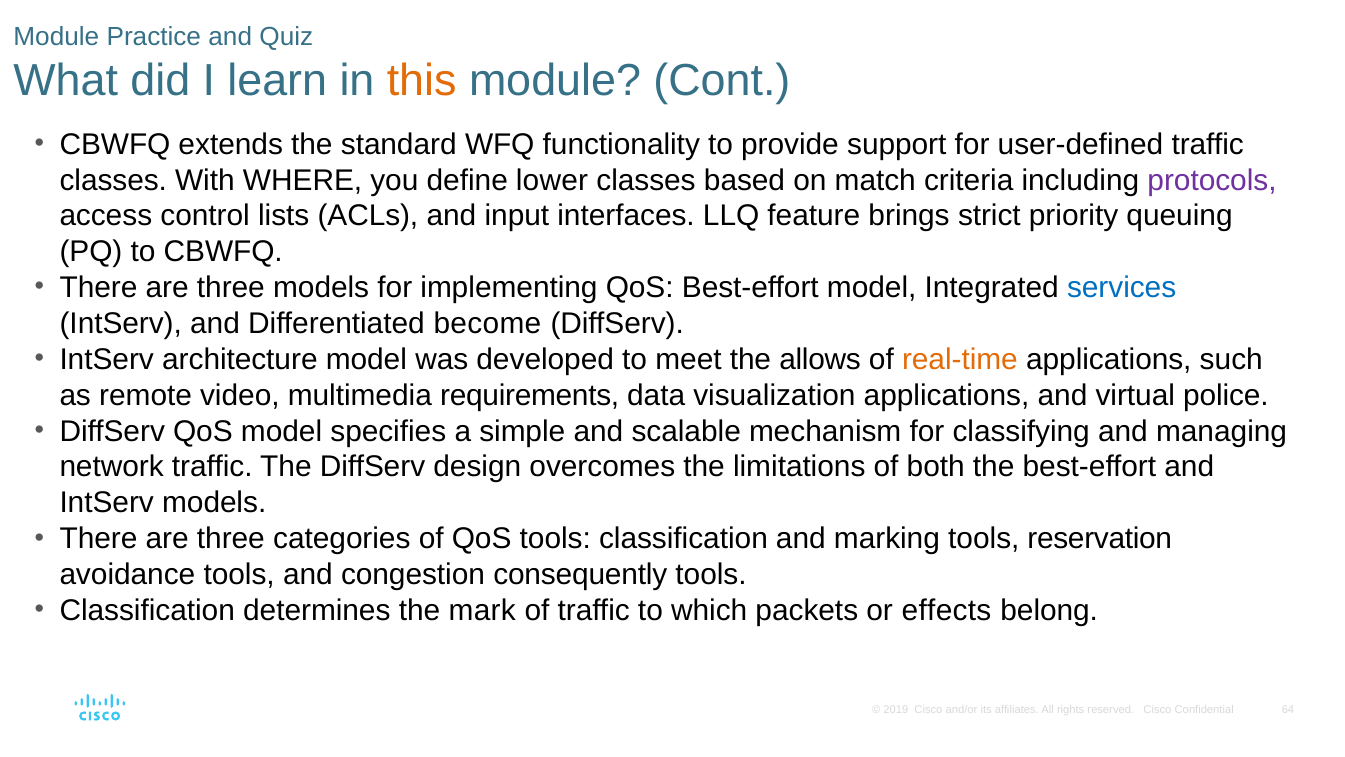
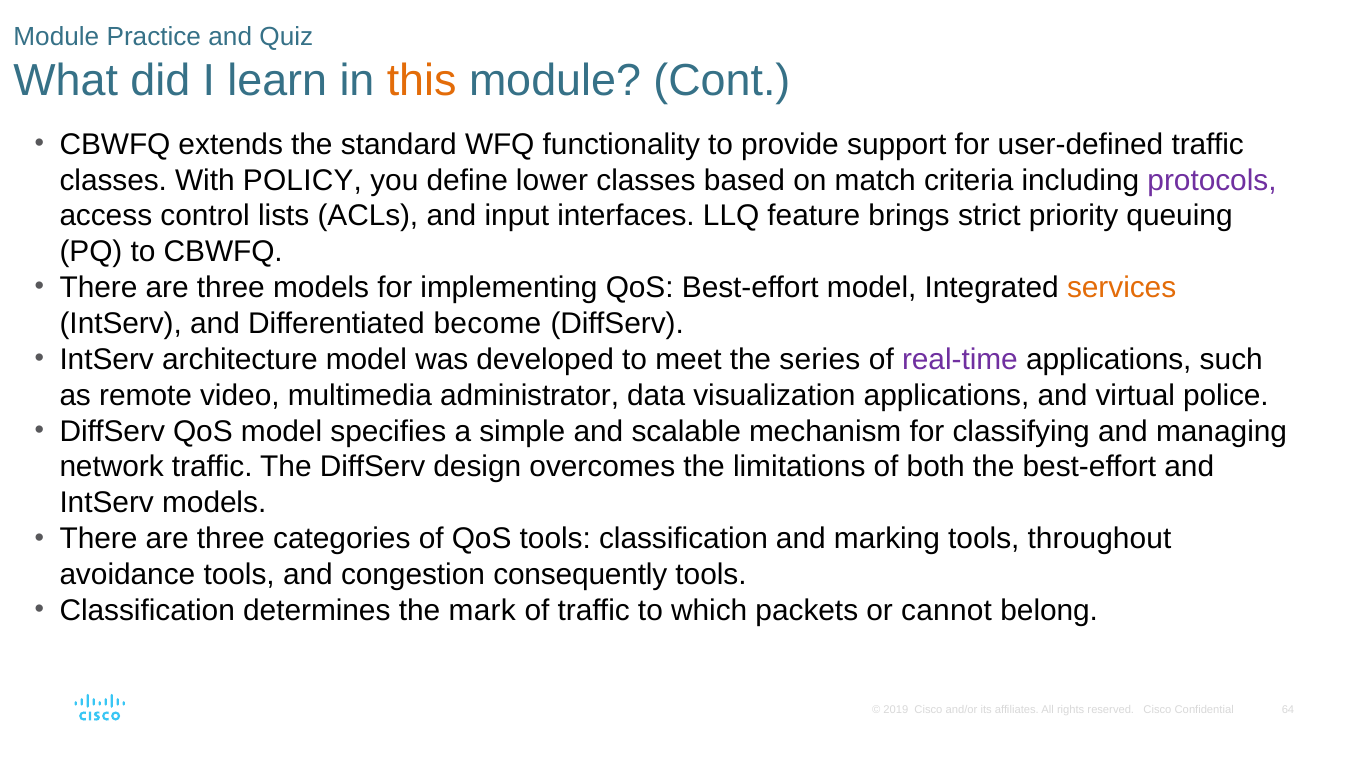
WHERE: WHERE -> POLICY
services colour: blue -> orange
allows: allows -> series
real-time colour: orange -> purple
requirements: requirements -> administrator
reservation: reservation -> throughout
effects: effects -> cannot
